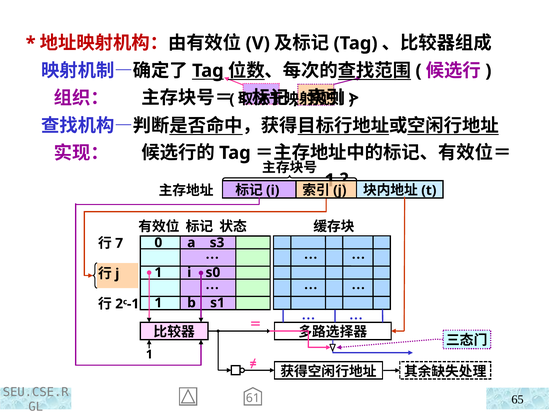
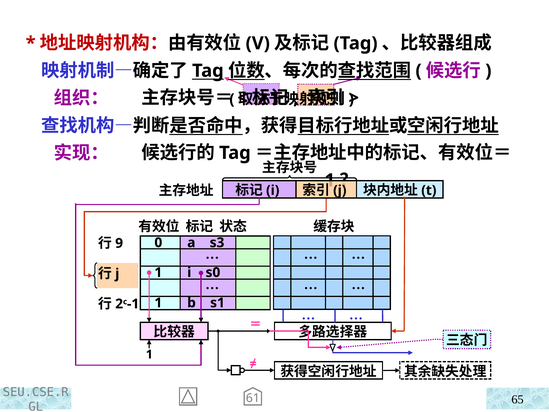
7: 7 -> 9
